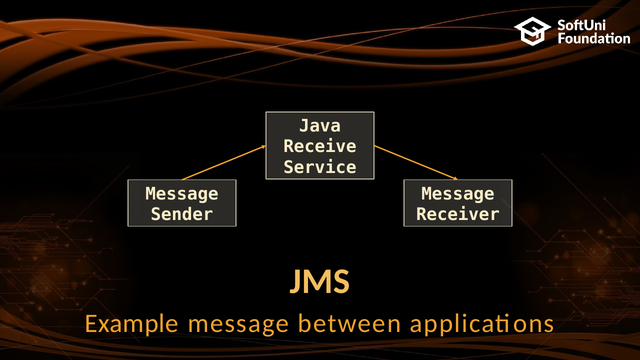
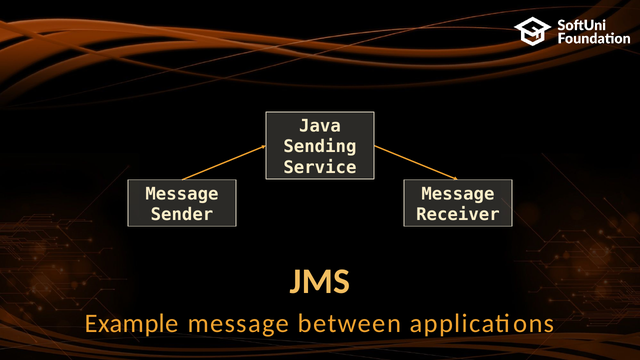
Receive: Receive -> Sending
